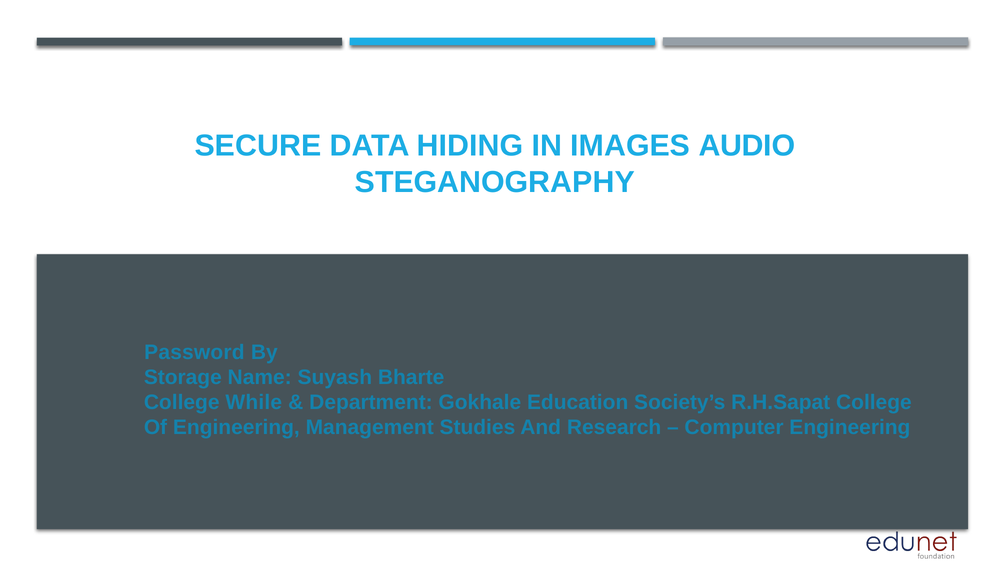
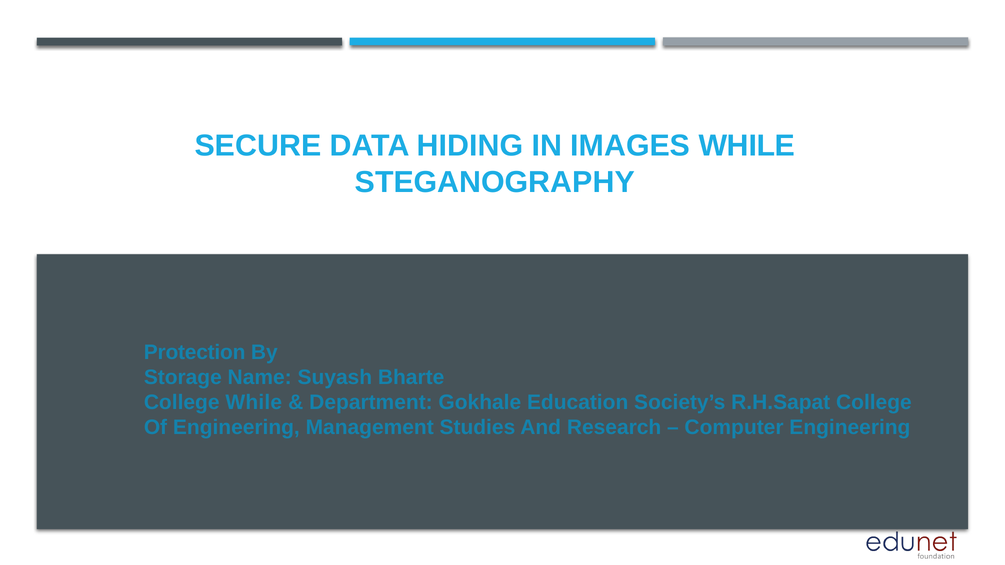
IMAGES AUDIO: AUDIO -> WHILE
Password: Password -> Protection
